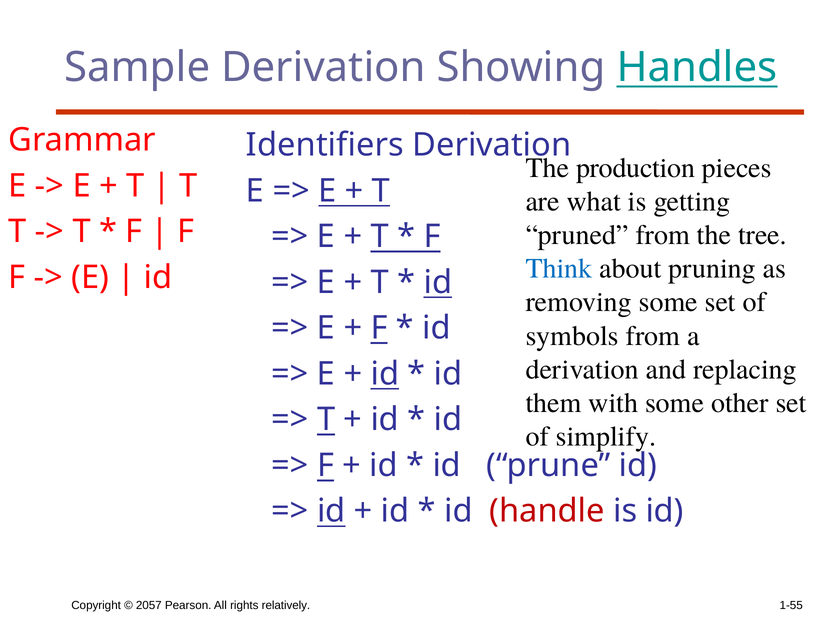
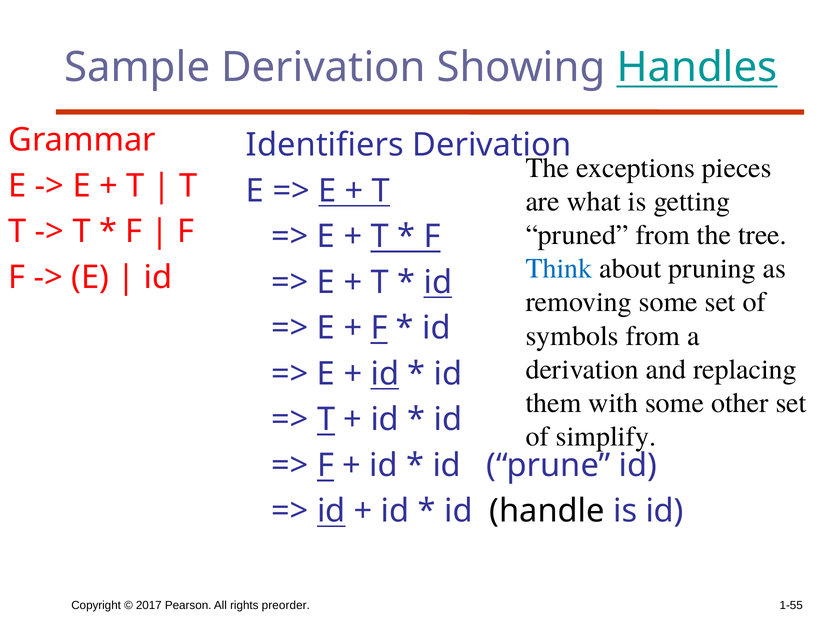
production: production -> exceptions
handle colour: red -> black
2057: 2057 -> 2017
relatively: relatively -> preorder
